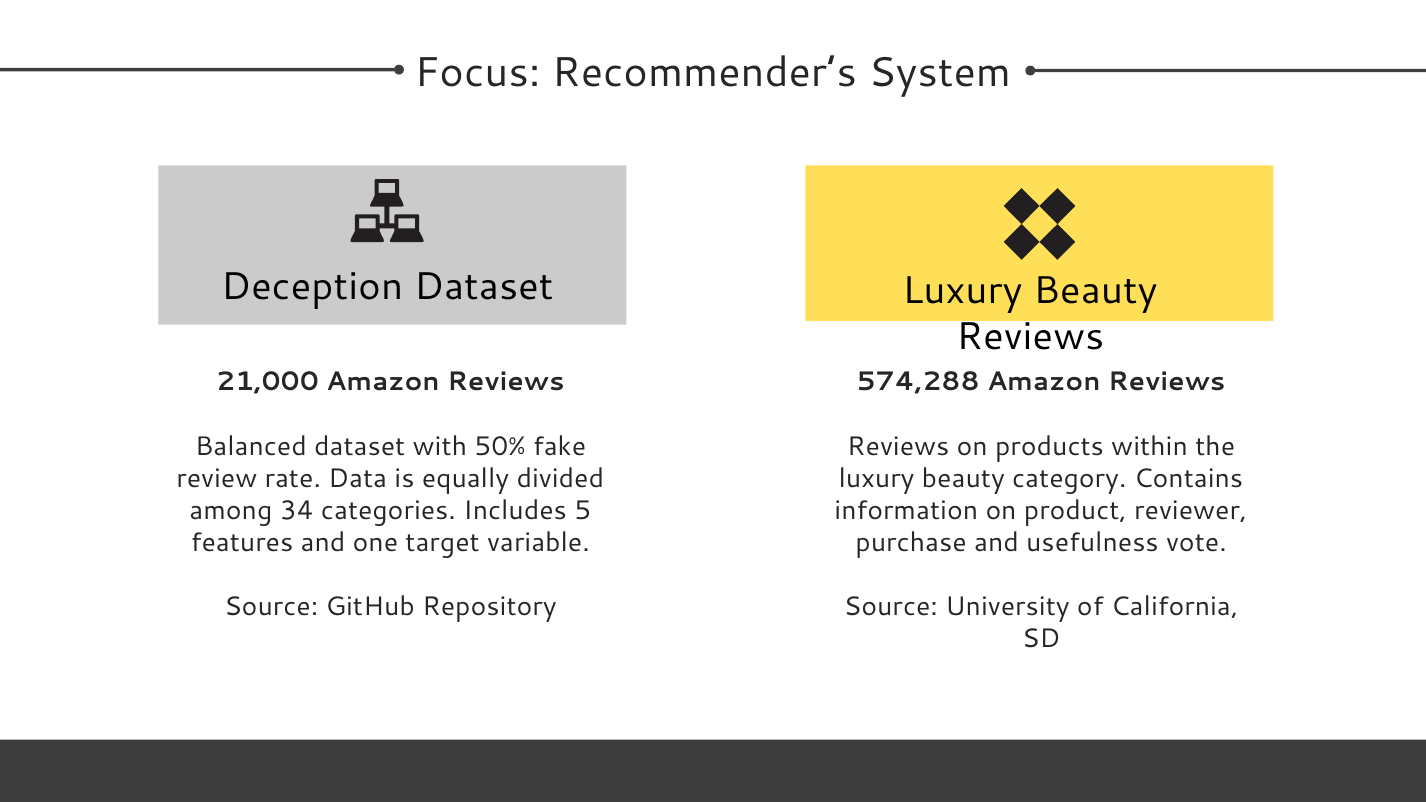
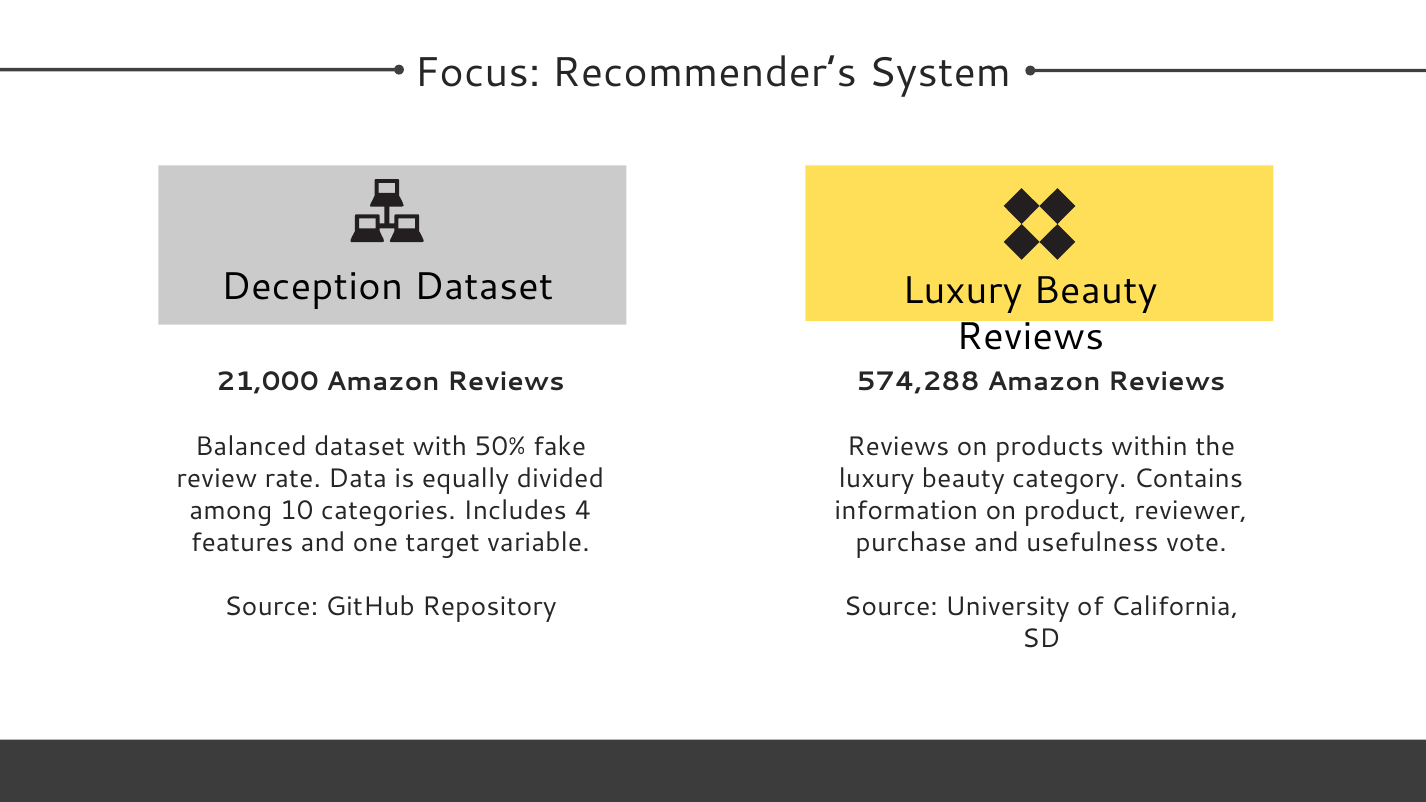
34: 34 -> 10
5: 5 -> 4
